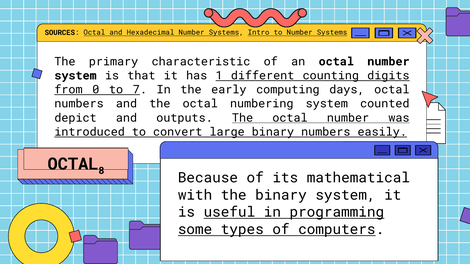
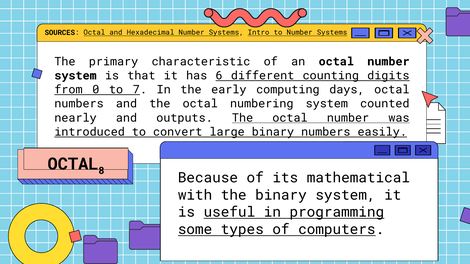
1: 1 -> 6
depict: depict -> nearly
